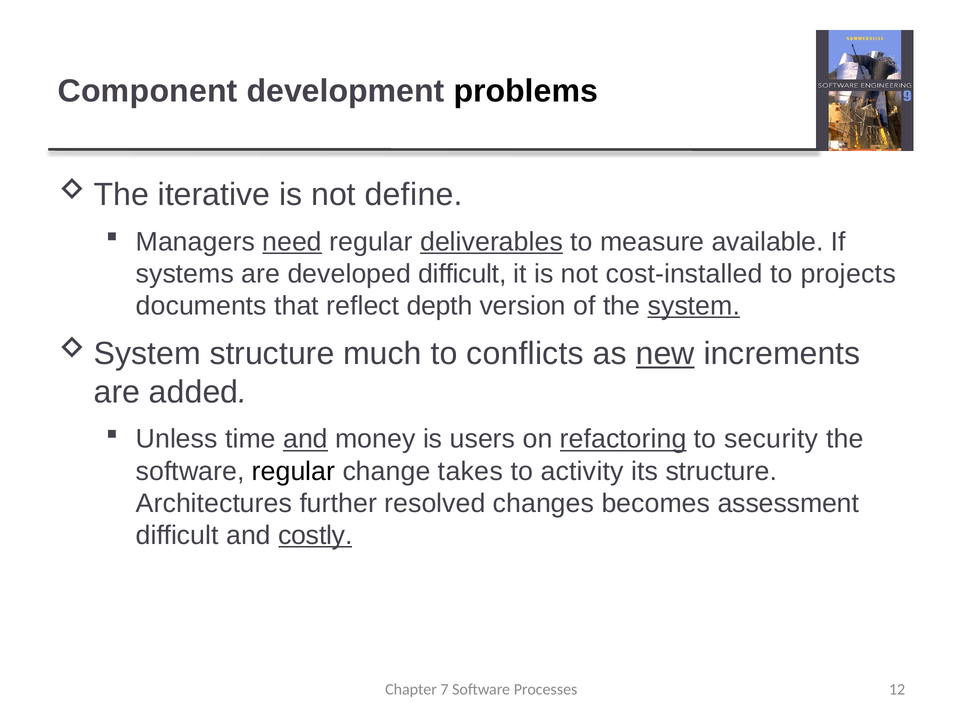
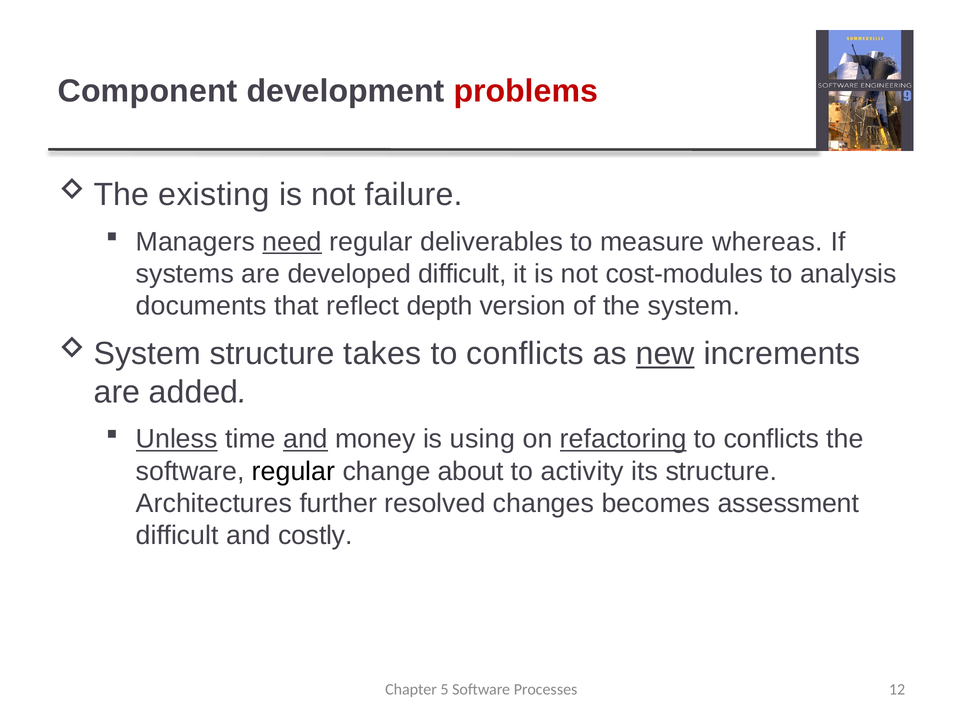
problems colour: black -> red
iterative: iterative -> existing
define: define -> failure
deliverables underline: present -> none
available: available -> whereas
cost-installed: cost-installed -> cost-modules
projects: projects -> analysis
system underline: present -> none
much: much -> takes
Unless underline: none -> present
users: users -> using
security at (771, 439): security -> conflicts
takes: takes -> about
costly underline: present -> none
7: 7 -> 5
